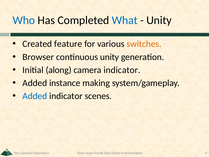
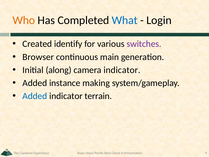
Who colour: blue -> orange
Unity at (159, 20): Unity -> Login
feature: feature -> identify
switches colour: orange -> purple
continuous unity: unity -> main
scenes: scenes -> terrain
